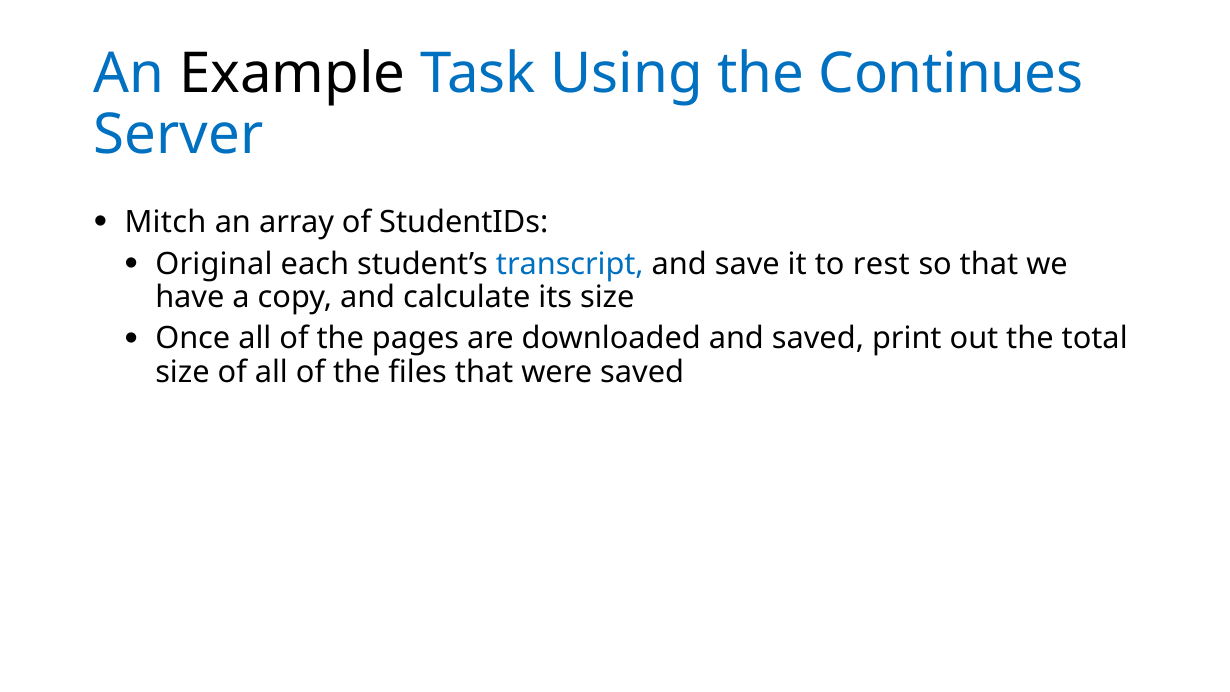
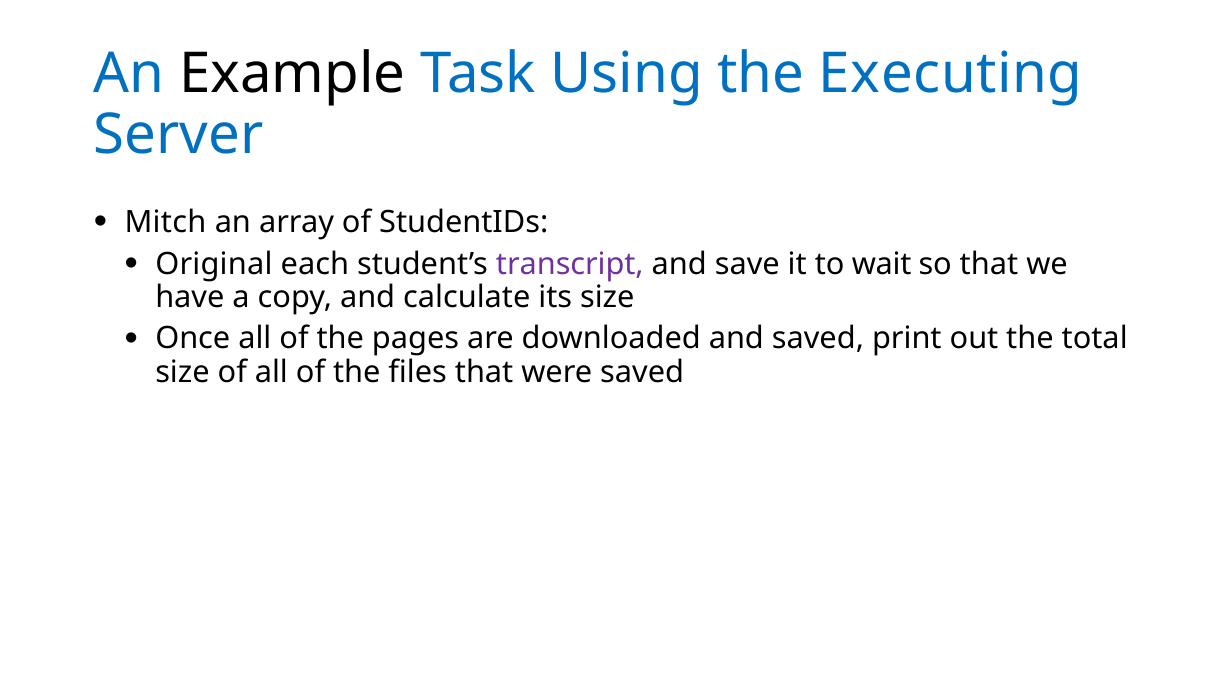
Continues: Continues -> Executing
transcript colour: blue -> purple
rest: rest -> wait
